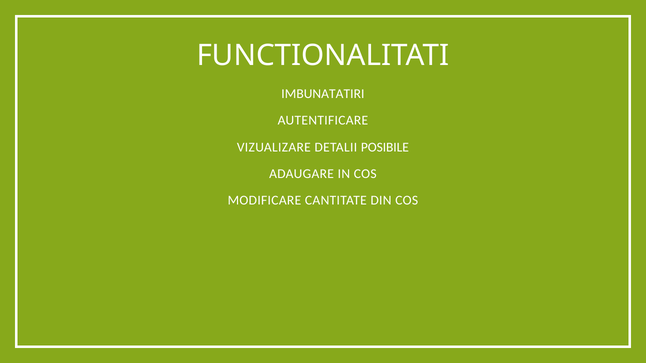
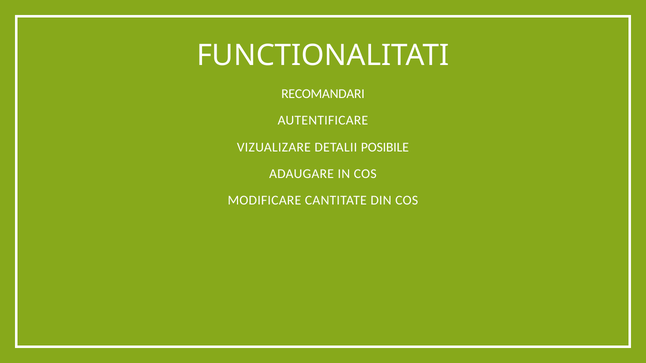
IMBUNATATIRI: IMBUNATATIRI -> RECOMANDARI
